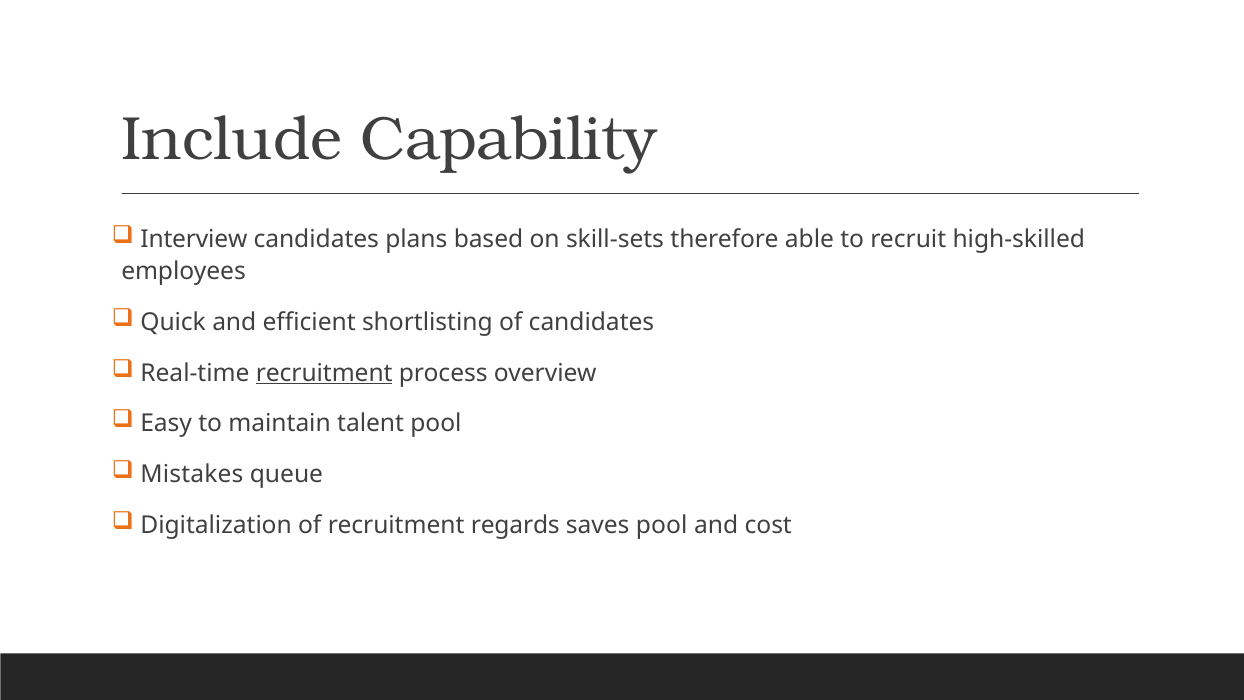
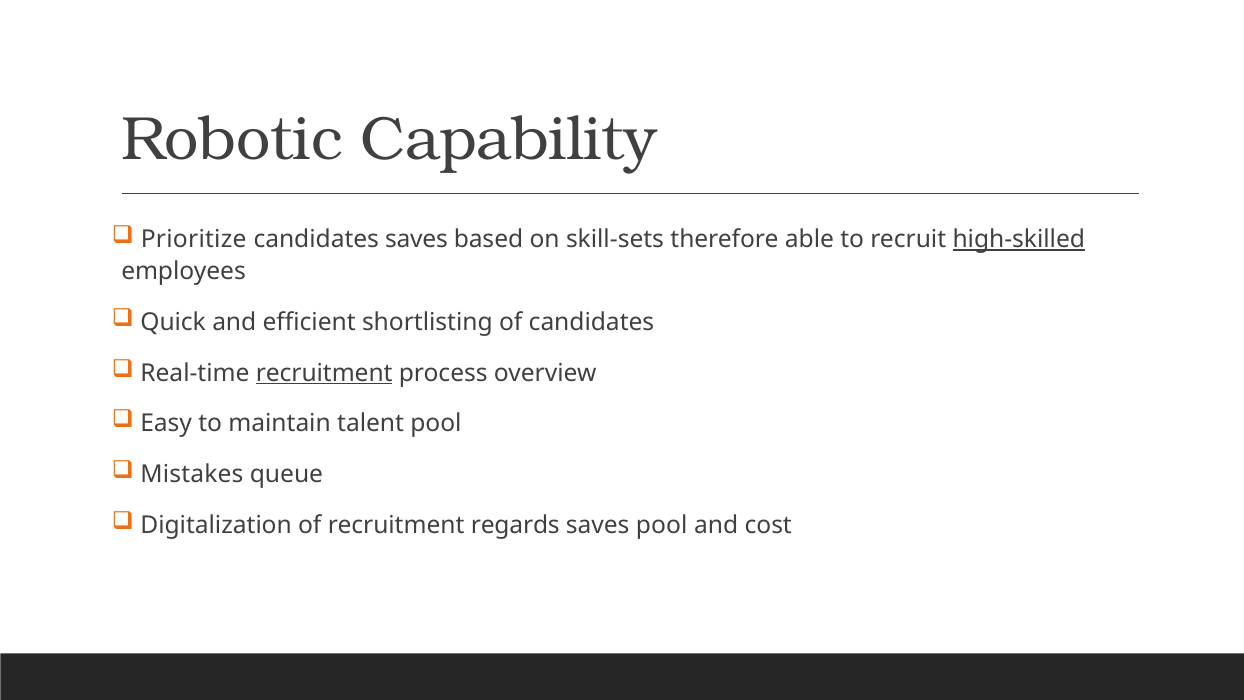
Include: Include -> Robotic
Interview: Interview -> Prioritize
candidates plans: plans -> saves
high-skilled underline: none -> present
